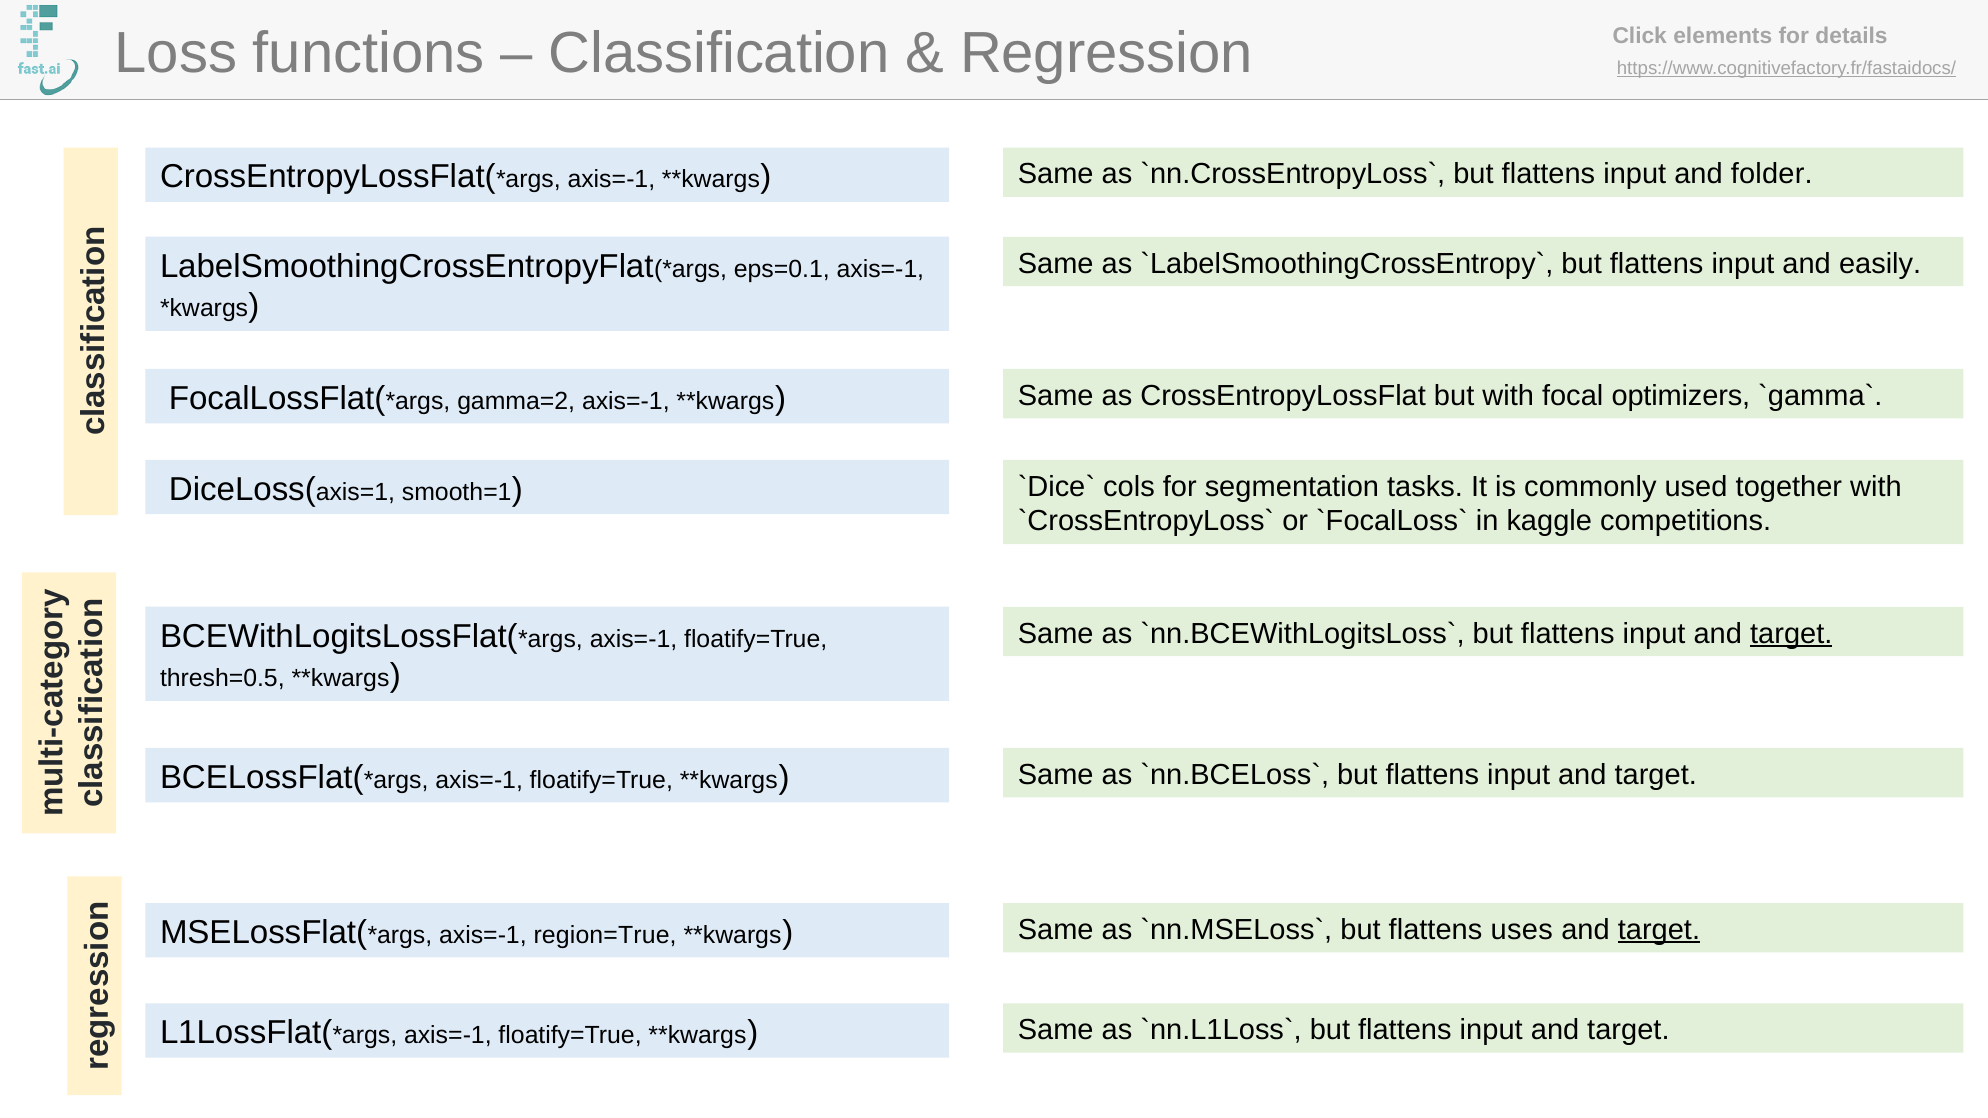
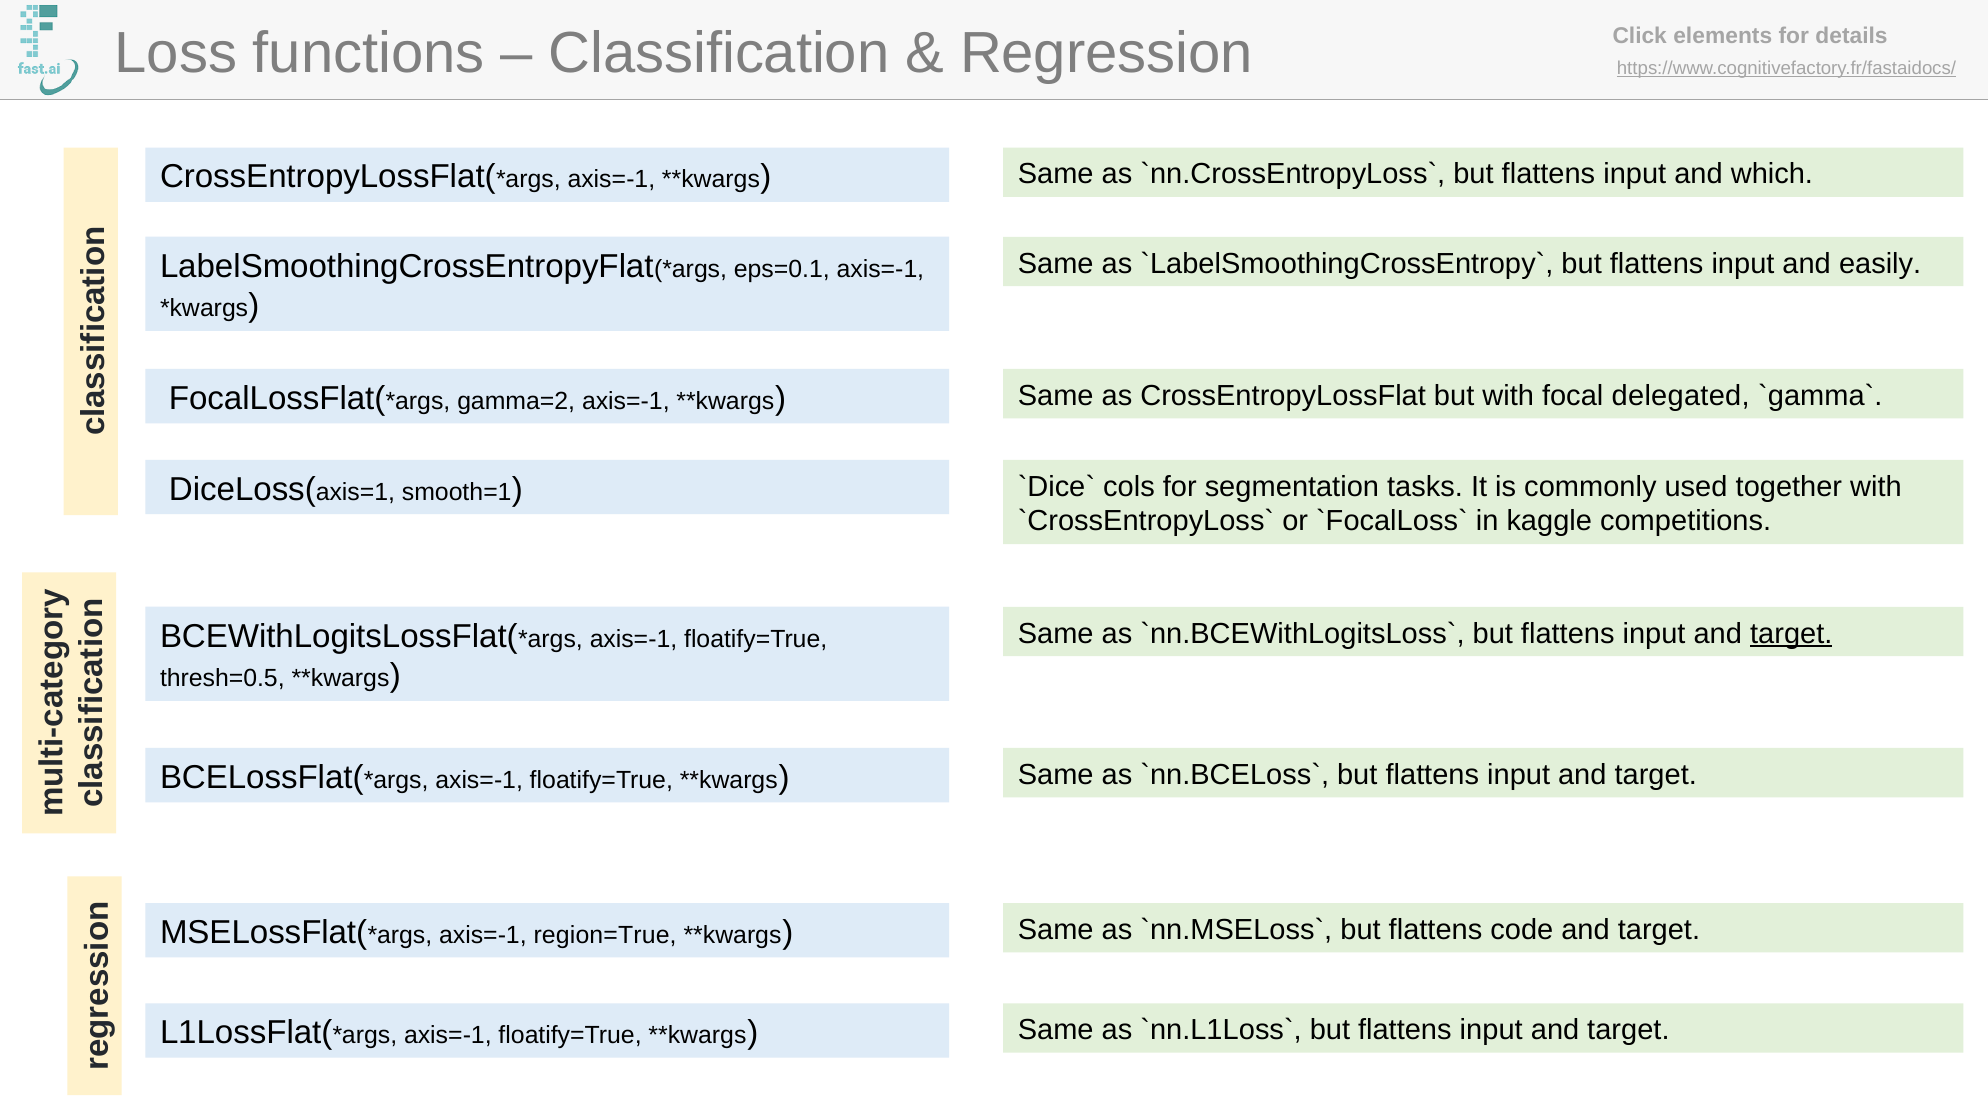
folder: folder -> which
optimizers: optimizers -> delegated
uses: uses -> code
target at (1659, 930) underline: present -> none
